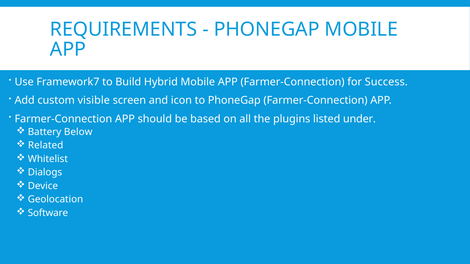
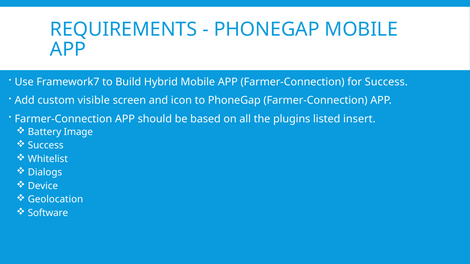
under: under -> insert
Below: Below -> Image
Related at (46, 146): Related -> Success
